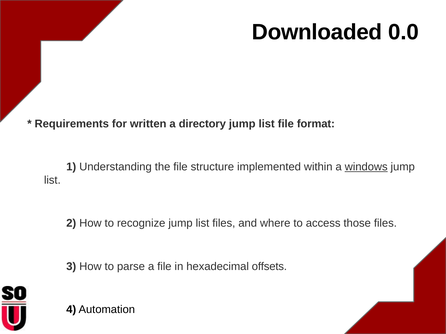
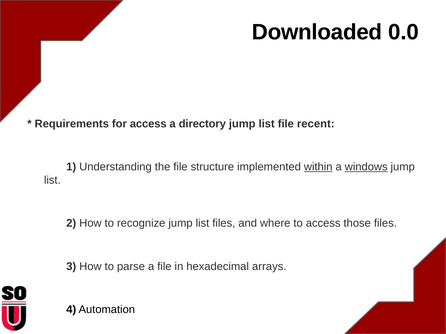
written at (148, 124): written -> access
format: format -> recent
within underline: none -> present
offsets: offsets -> arrays
